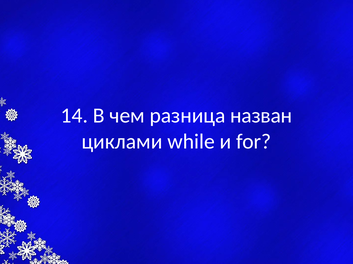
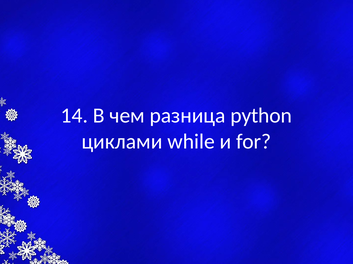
назван: назван -> python
